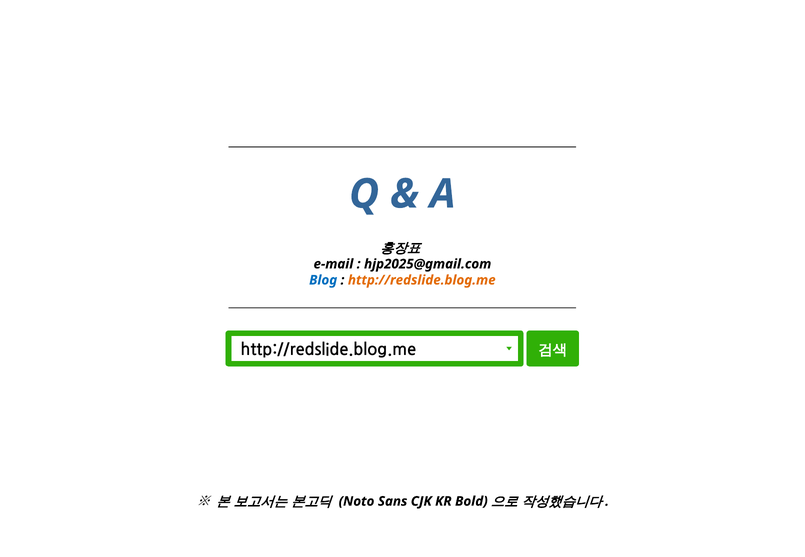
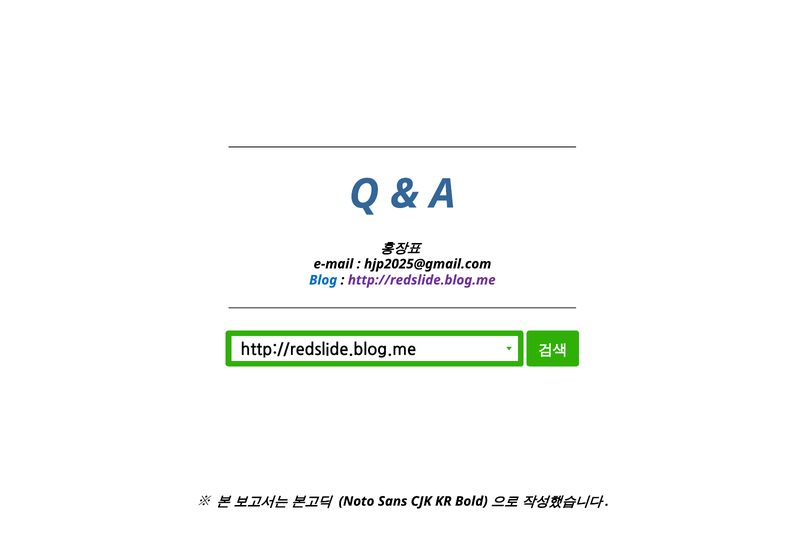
http://redslide.blog.me at (422, 280) colour: orange -> purple
